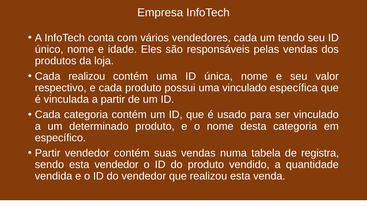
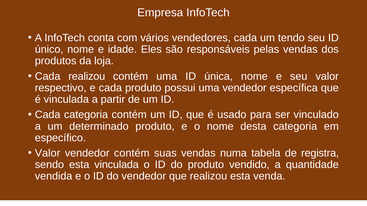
uma vinculado: vinculado -> vendedor
Partir at (48, 153): Partir -> Valor
esta vendedor: vendedor -> vinculada
